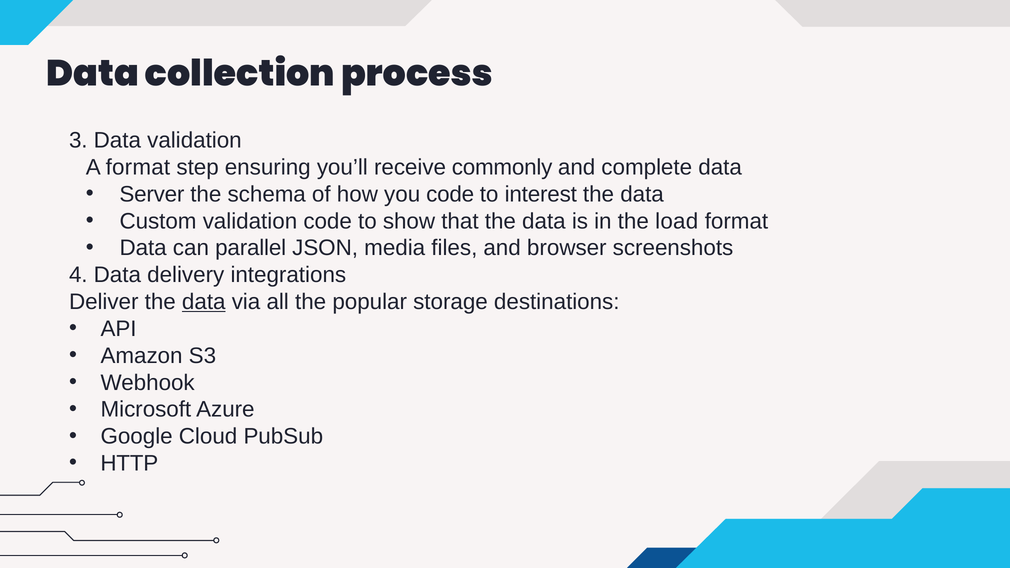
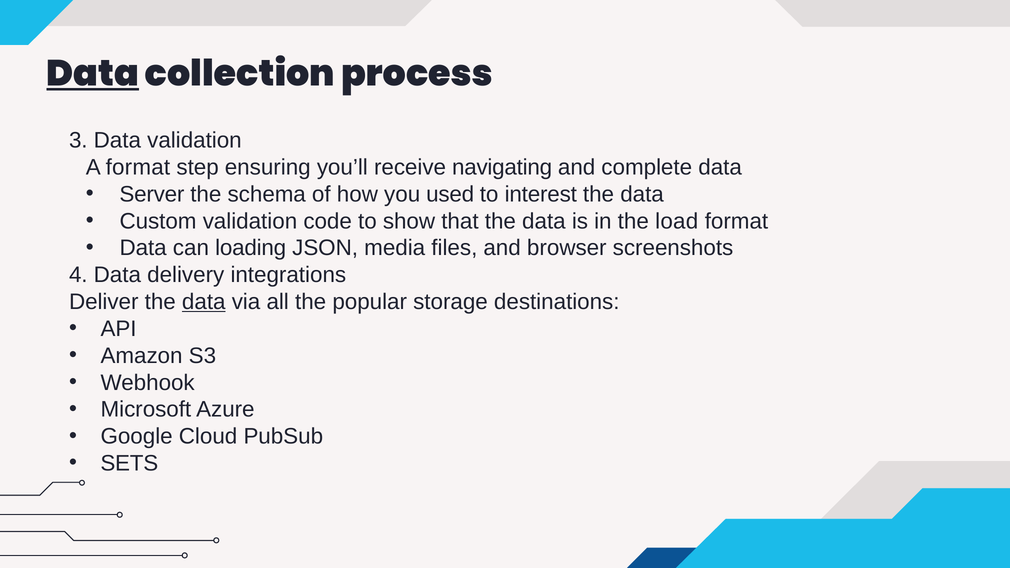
Data at (93, 74) underline: none -> present
commonly: commonly -> navigating
you code: code -> used
parallel: parallel -> loading
HTTP: HTTP -> SETS
